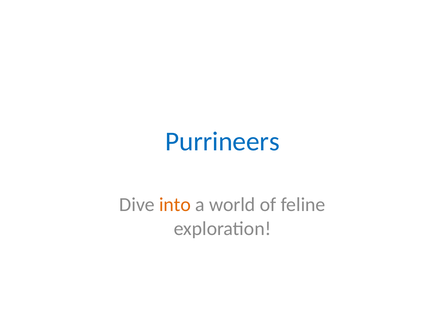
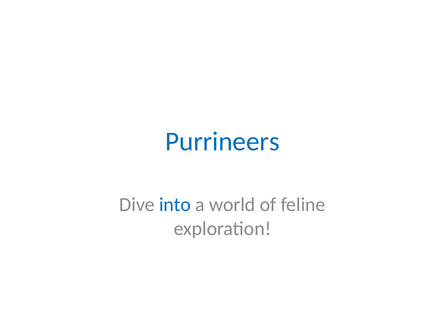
into colour: orange -> blue
